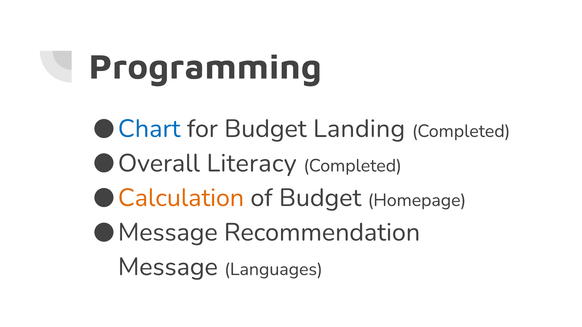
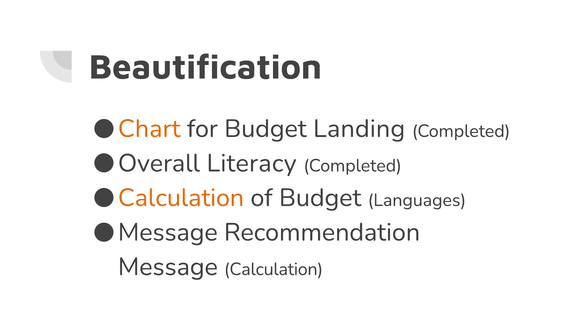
Programming: Programming -> Beautification
Chart colour: blue -> orange
Homepage: Homepage -> Languages
Message Languages: Languages -> Calculation
